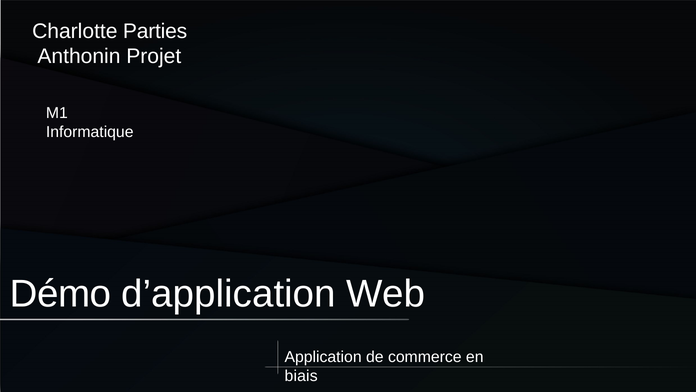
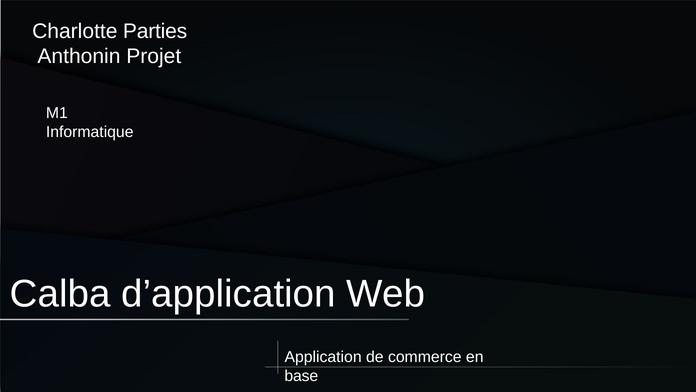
Démo: Démo -> Calba
biais: biais -> base
